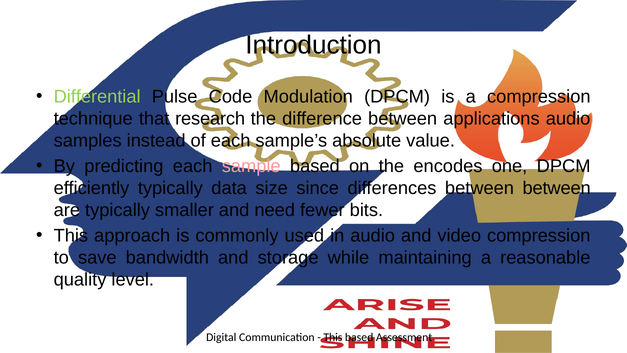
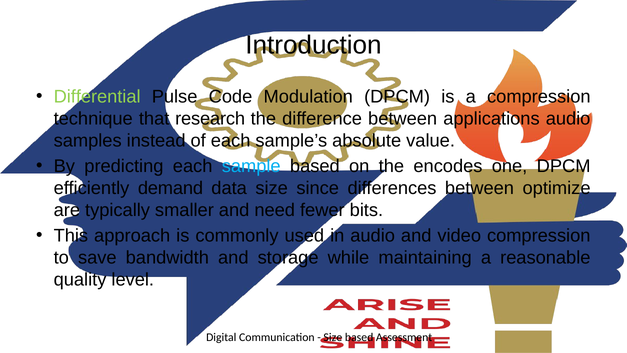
sample colour: pink -> light blue
efficiently typically: typically -> demand
between between: between -> optimize
This at (333, 337): This -> Size
